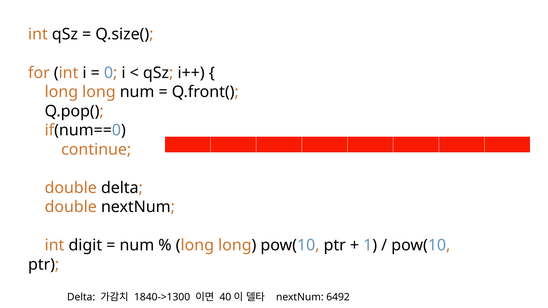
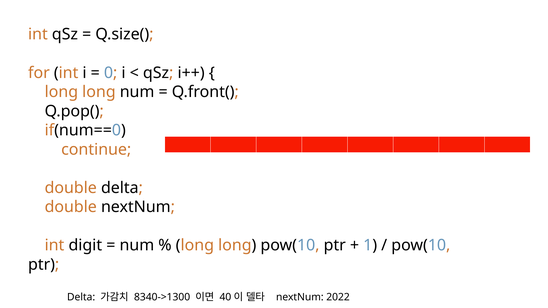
1840->1300: 1840->1300 -> 8340->1300
6492: 6492 -> 2022
